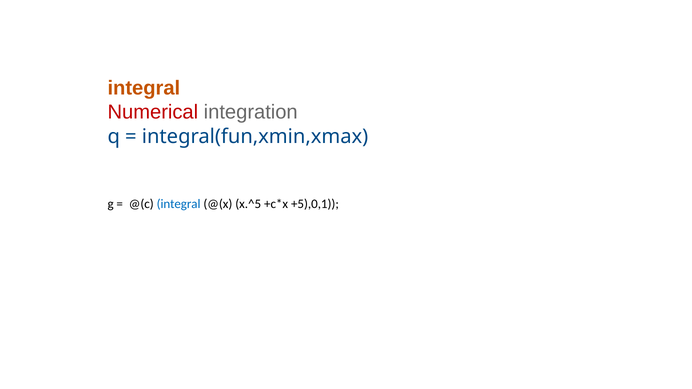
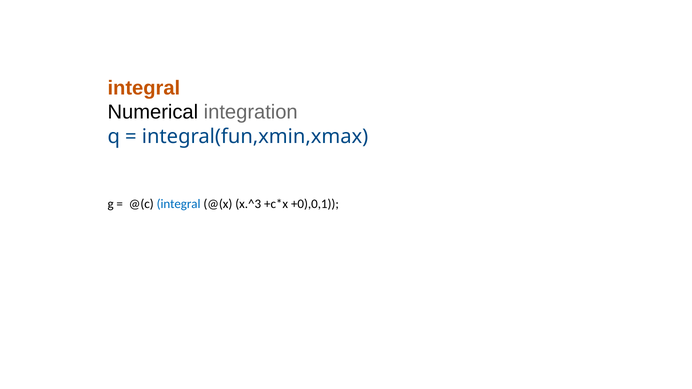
Numerical colour: red -> black
x.^5: x.^5 -> x.^3
+5),0,1: +5),0,1 -> +0),0,1
